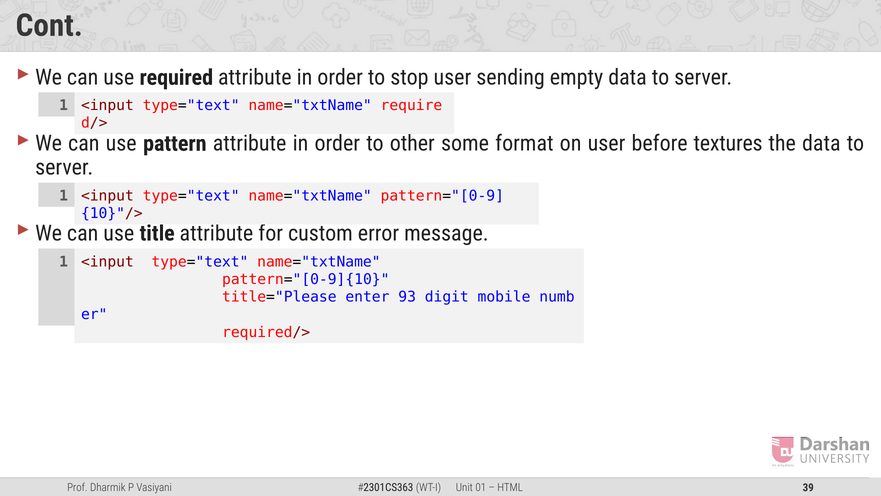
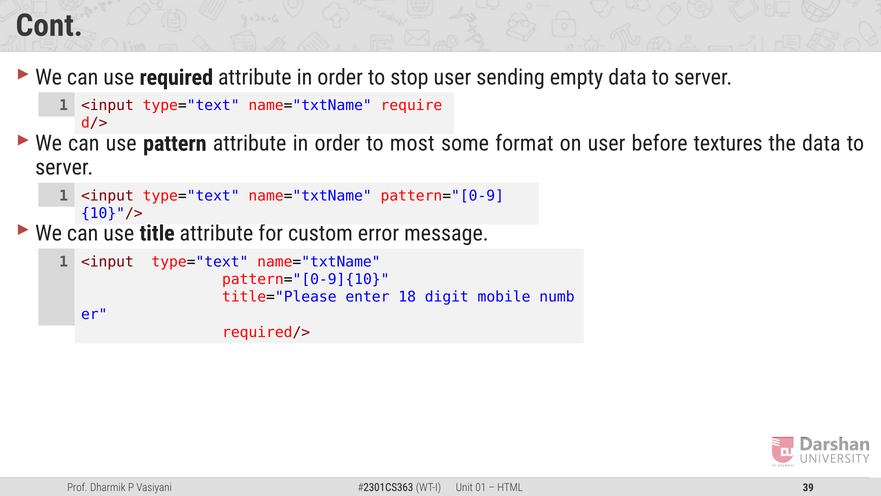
other: other -> most
93: 93 -> 18
